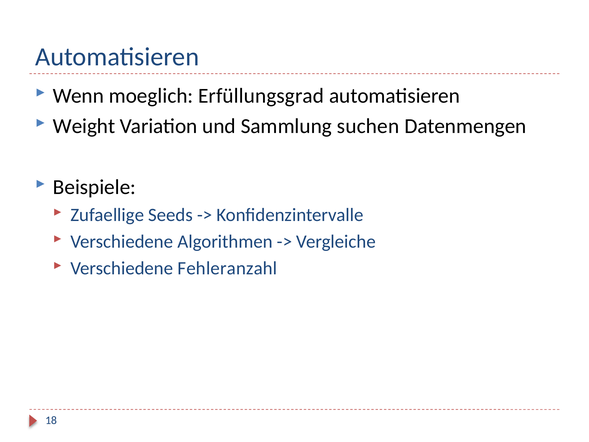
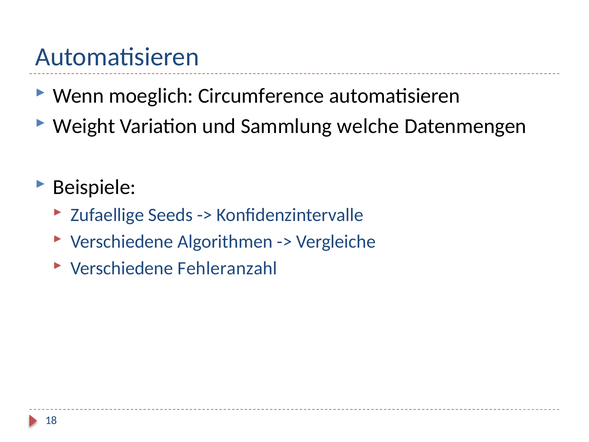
Erfüllungsgrad: Erfüllungsgrad -> Circumference
suchen: suchen -> welche
